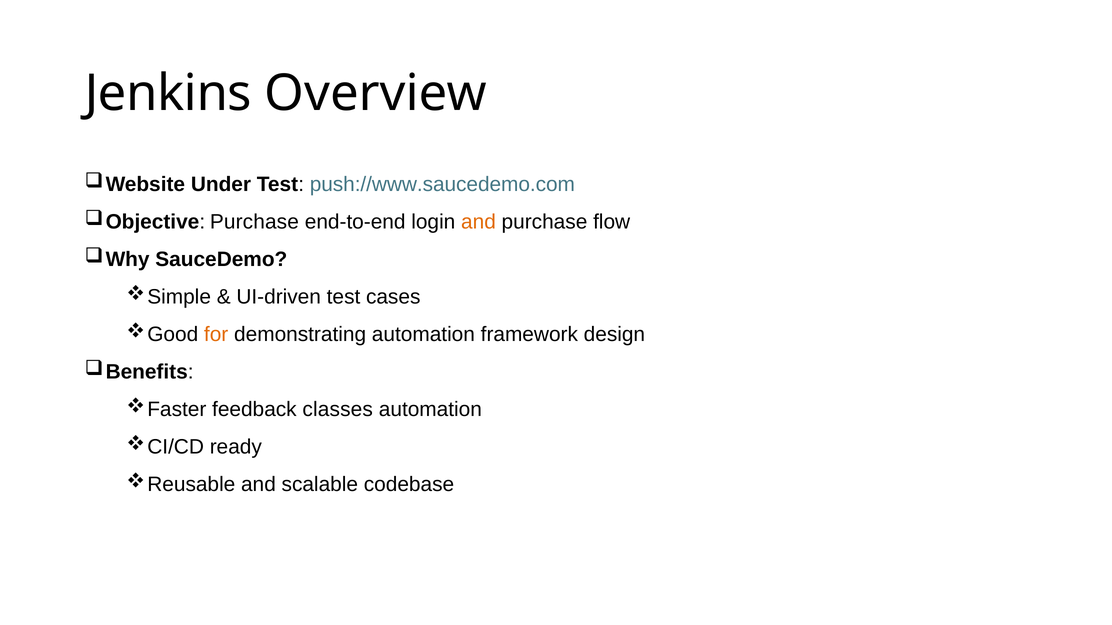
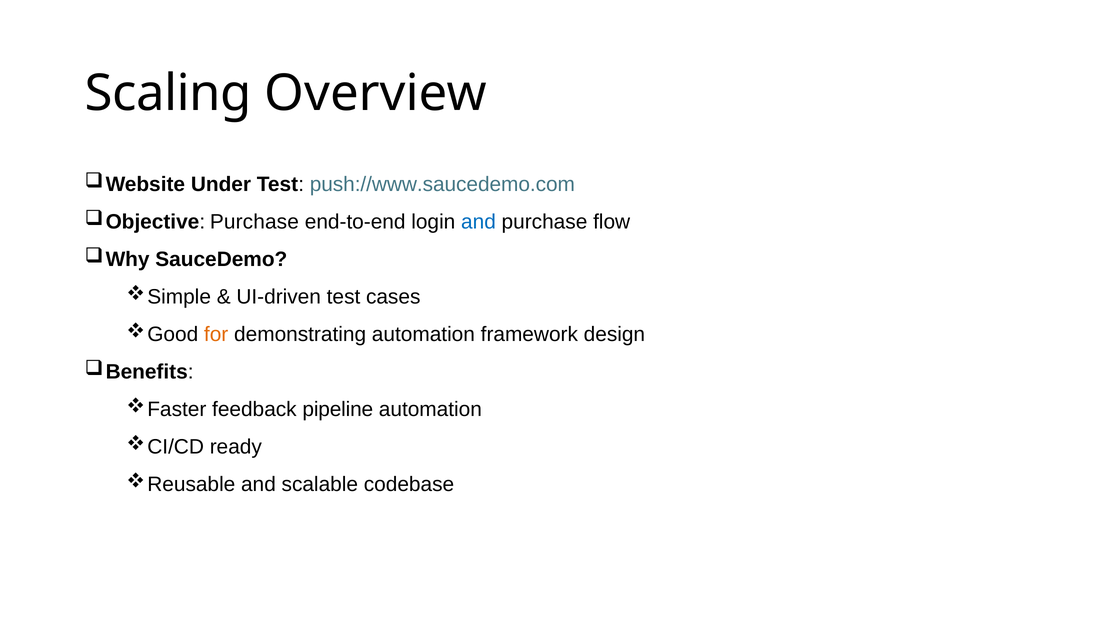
Jenkins: Jenkins -> Scaling
and at (478, 222) colour: orange -> blue
classes: classes -> pipeline
